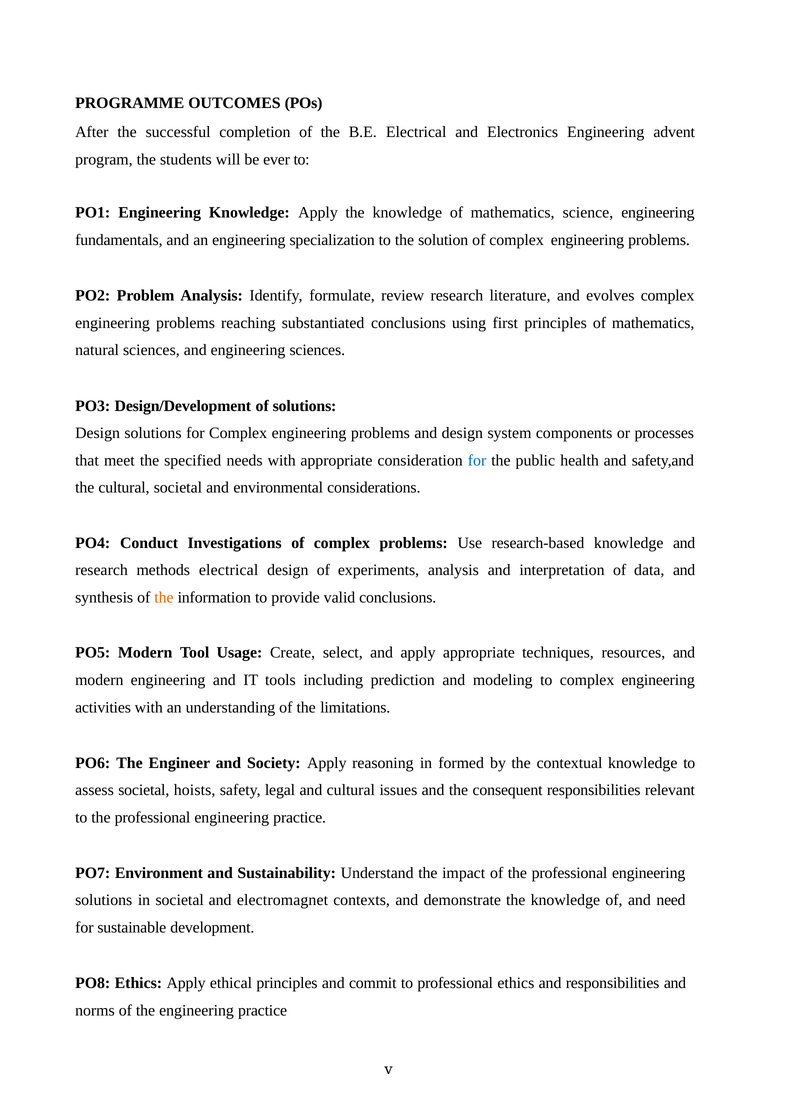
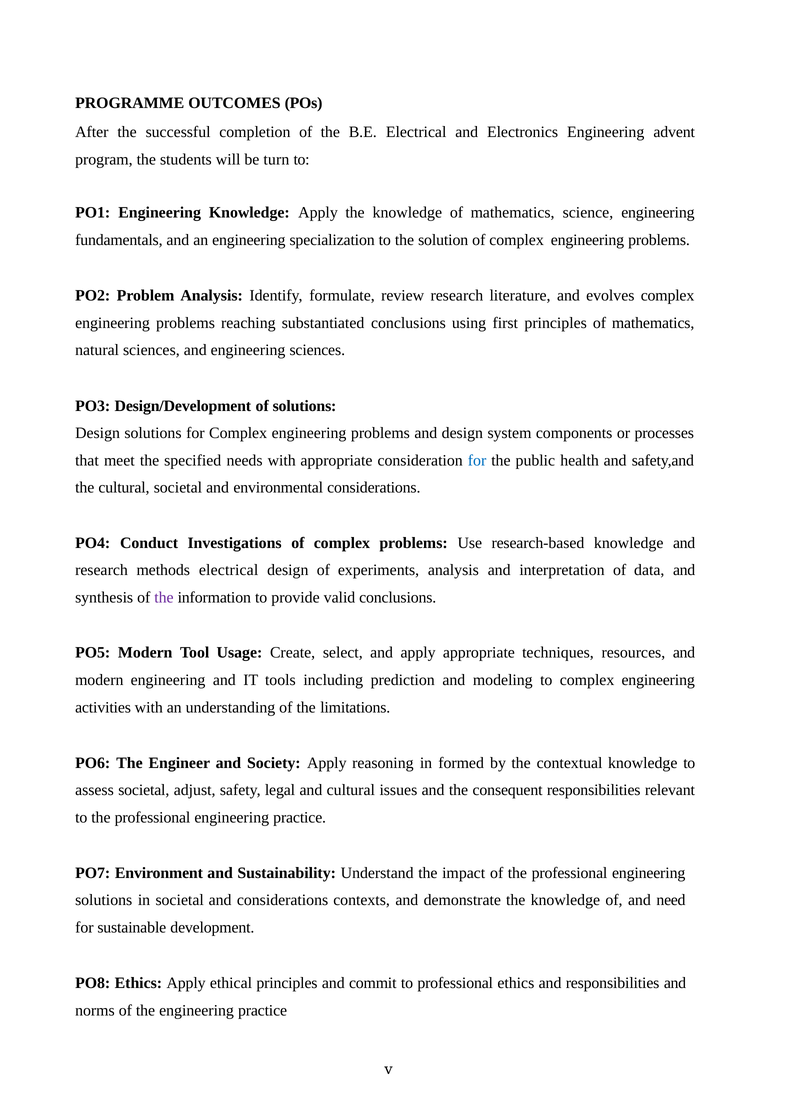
ever: ever -> turn
the at (164, 598) colour: orange -> purple
hoists: hoists -> adjust
and electromagnet: electromagnet -> considerations
